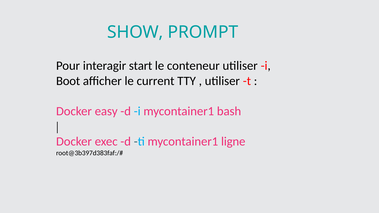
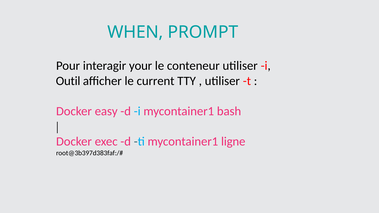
SHOW: SHOW -> WHEN
start: start -> your
Boot: Boot -> Outil
